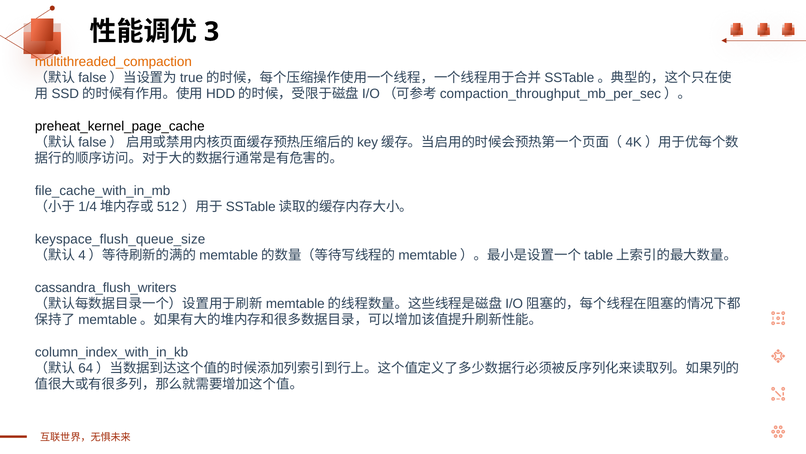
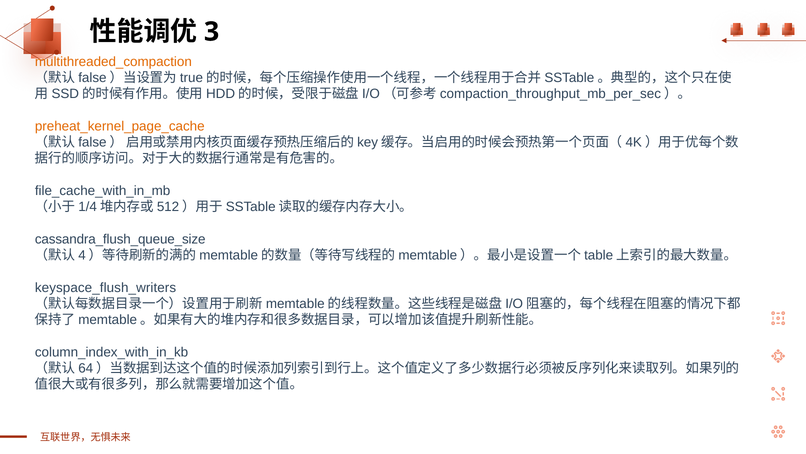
preheat_kernel_page_cache colour: black -> orange
keyspace_flush_queue_size: keyspace_flush_queue_size -> cassandra_flush_queue_size
cassandra_flush_writers: cassandra_flush_writers -> keyspace_flush_writers
